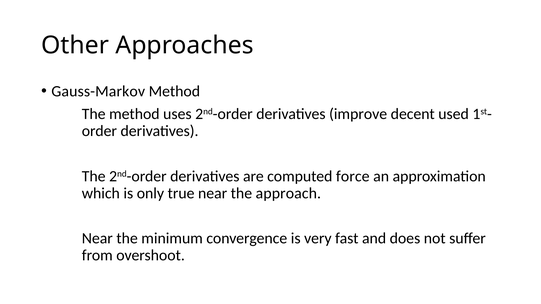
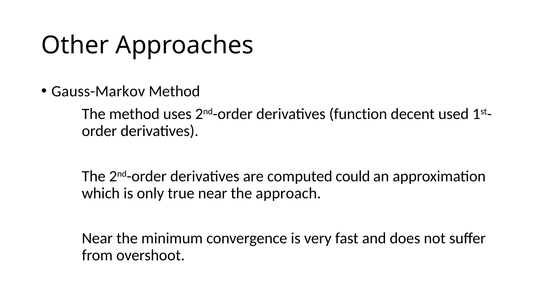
improve: improve -> function
force: force -> could
